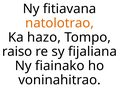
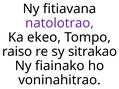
natolotrao colour: orange -> purple
hazo: hazo -> ekeo
fijaliana: fijaliana -> sitrakao
